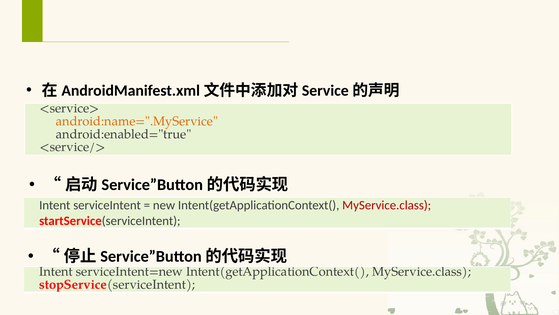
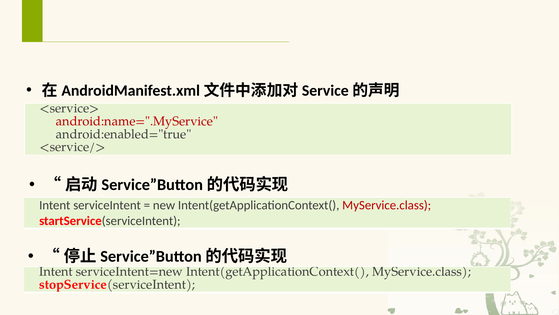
android:name=".MyService colour: orange -> red
